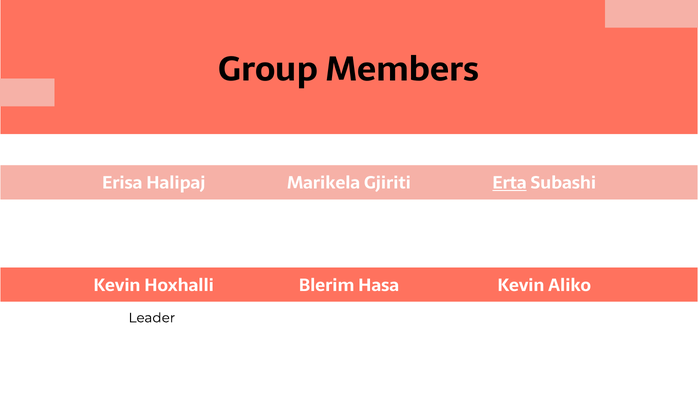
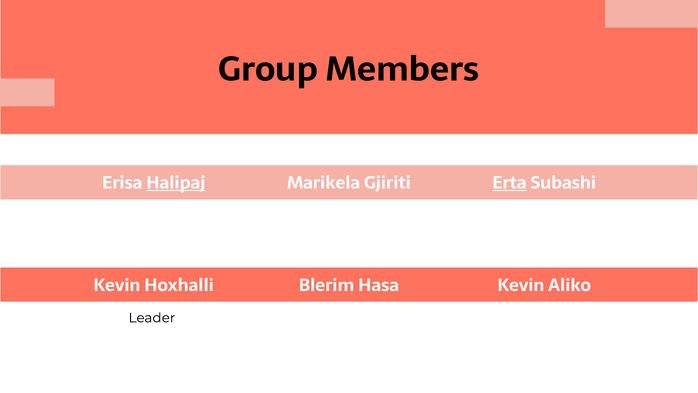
Halipaj underline: none -> present
